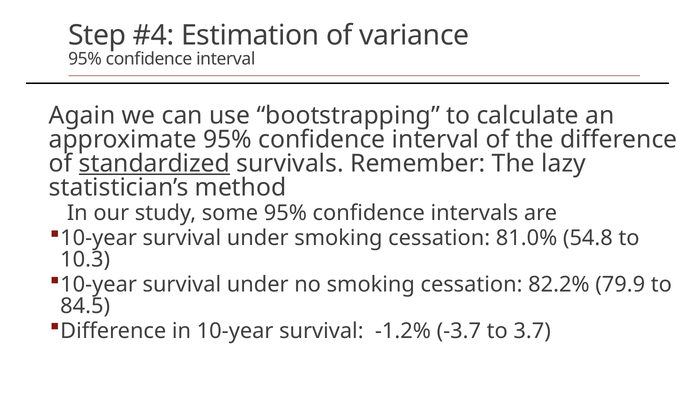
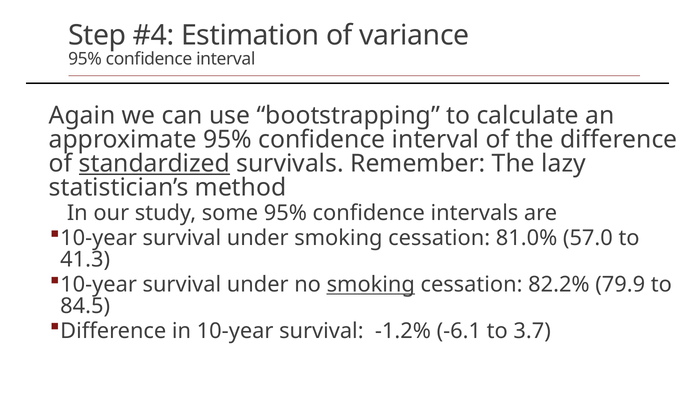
54.8: 54.8 -> 57.0
10.3: 10.3 -> 41.3
smoking at (371, 285) underline: none -> present
-3.7: -3.7 -> -6.1
